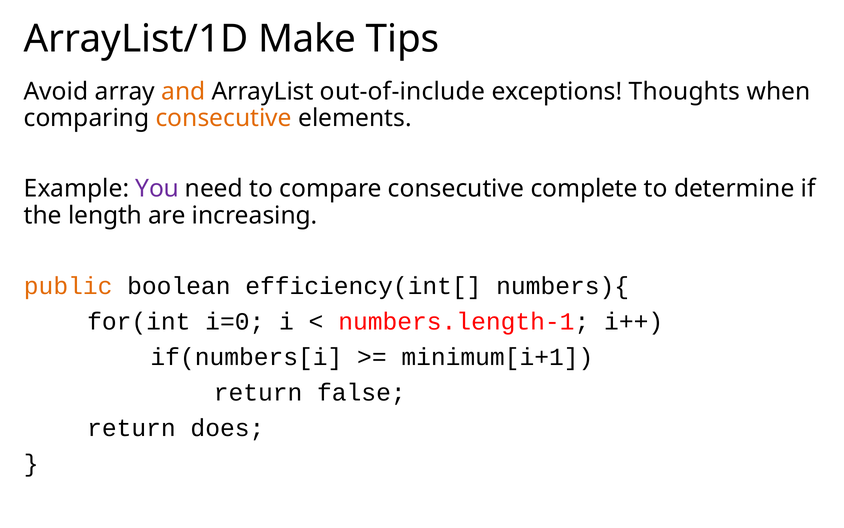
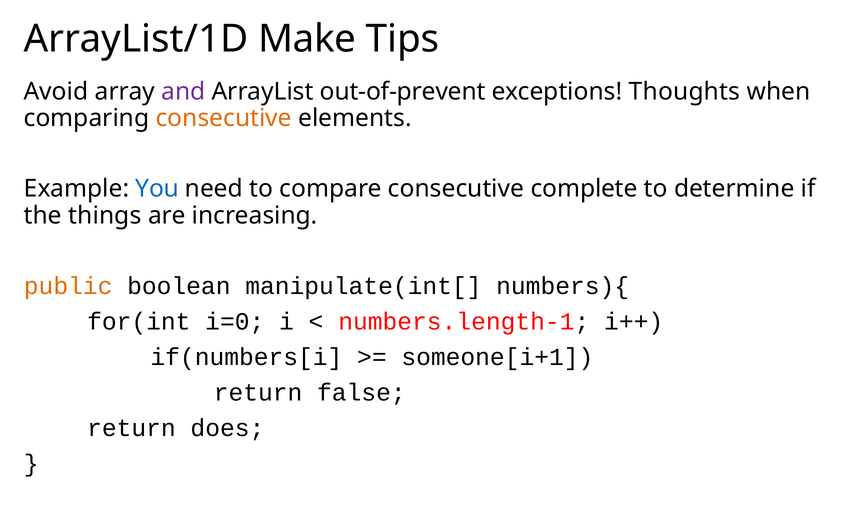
and colour: orange -> purple
out-of-include: out-of-include -> out-of-prevent
You colour: purple -> blue
length: length -> things
efficiency(int[: efficiency(int[ -> manipulate(int[
minimum[i+1: minimum[i+1 -> someone[i+1
